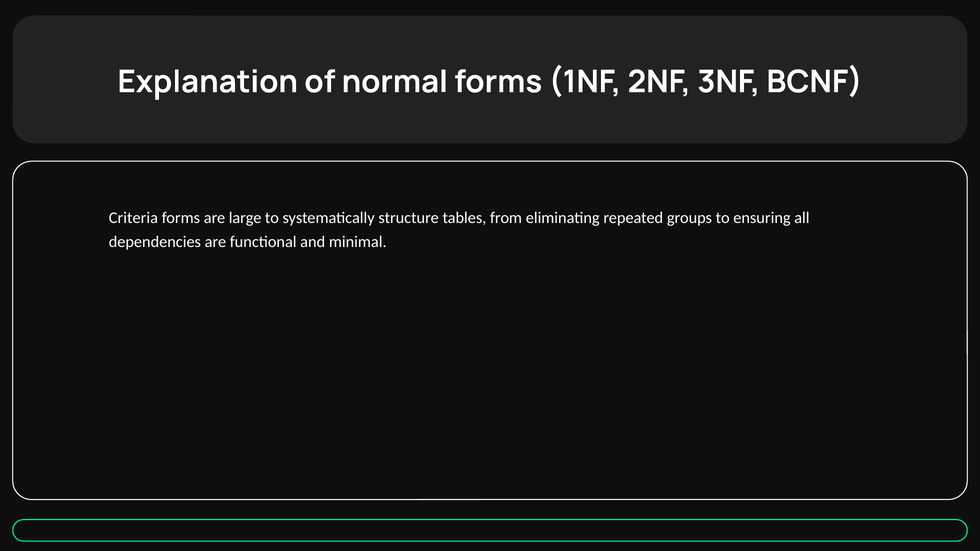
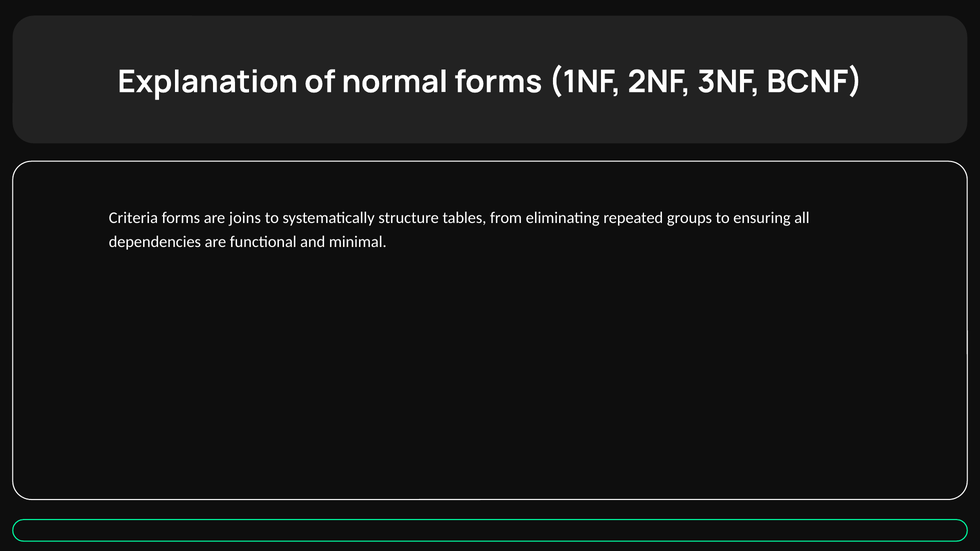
large: large -> joins
